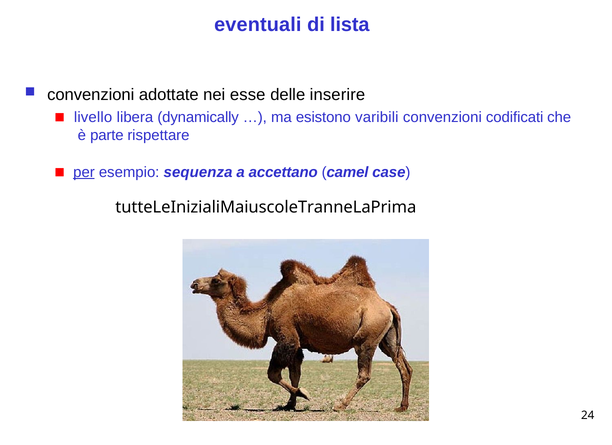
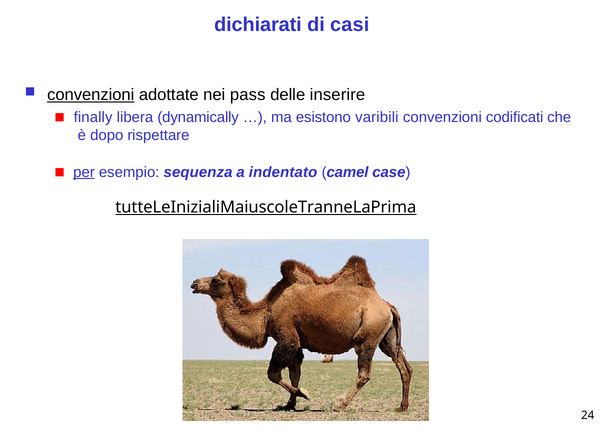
eventuali: eventuali -> dichiarati
lista: lista -> casi
convenzioni at (91, 95) underline: none -> present
esse: esse -> pass
livello: livello -> finally
parte: parte -> dopo
accettano: accettano -> indentato
tutteLeInizialiMaiuscoleTranneLaPrima underline: none -> present
